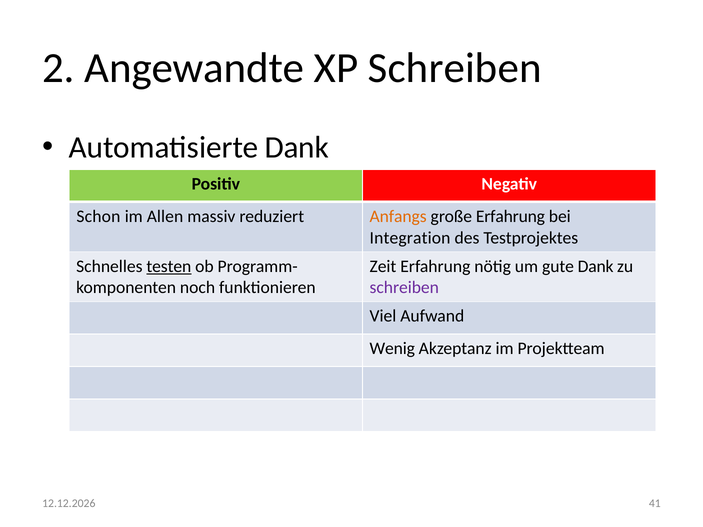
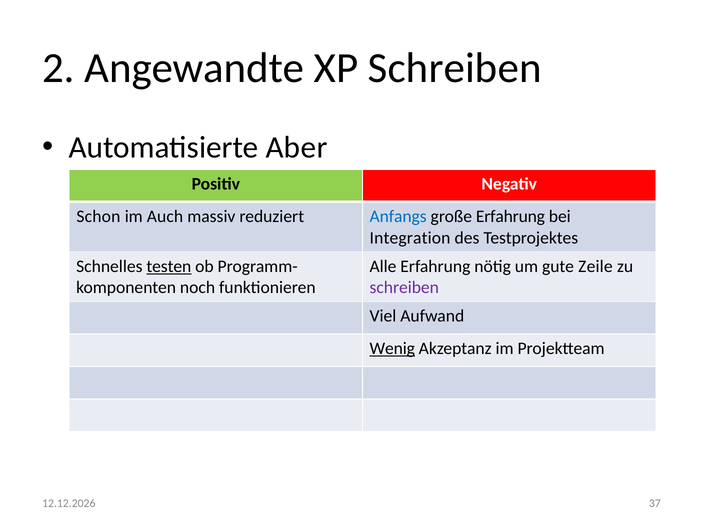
Automatisierte Dank: Dank -> Aber
Allen: Allen -> Auch
Anfangs colour: orange -> blue
Zeit: Zeit -> Alle
gute Dank: Dank -> Zeile
Wenig underline: none -> present
41: 41 -> 37
